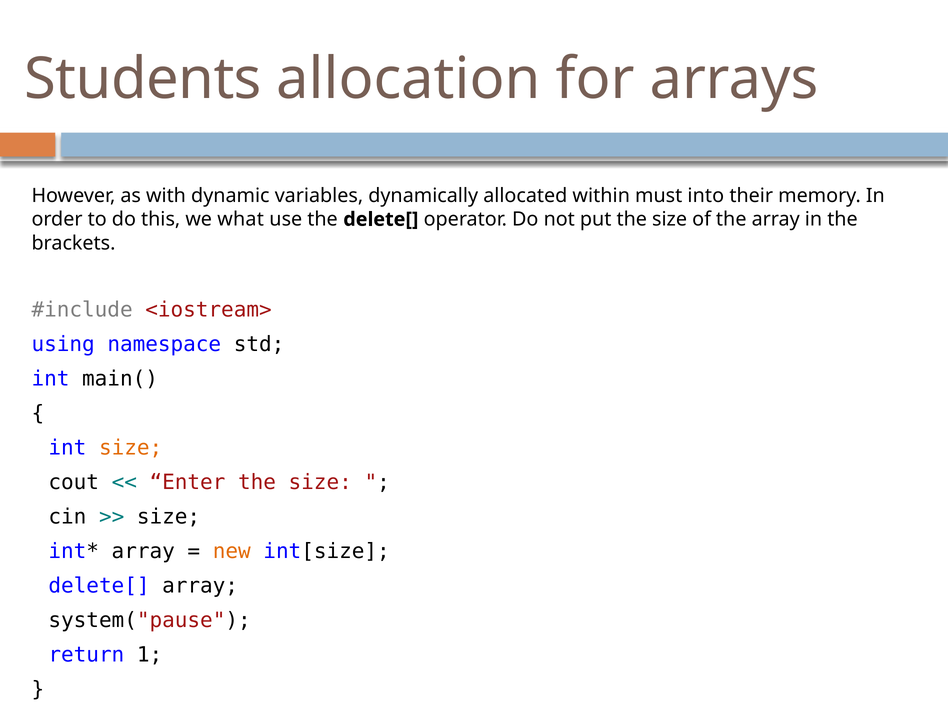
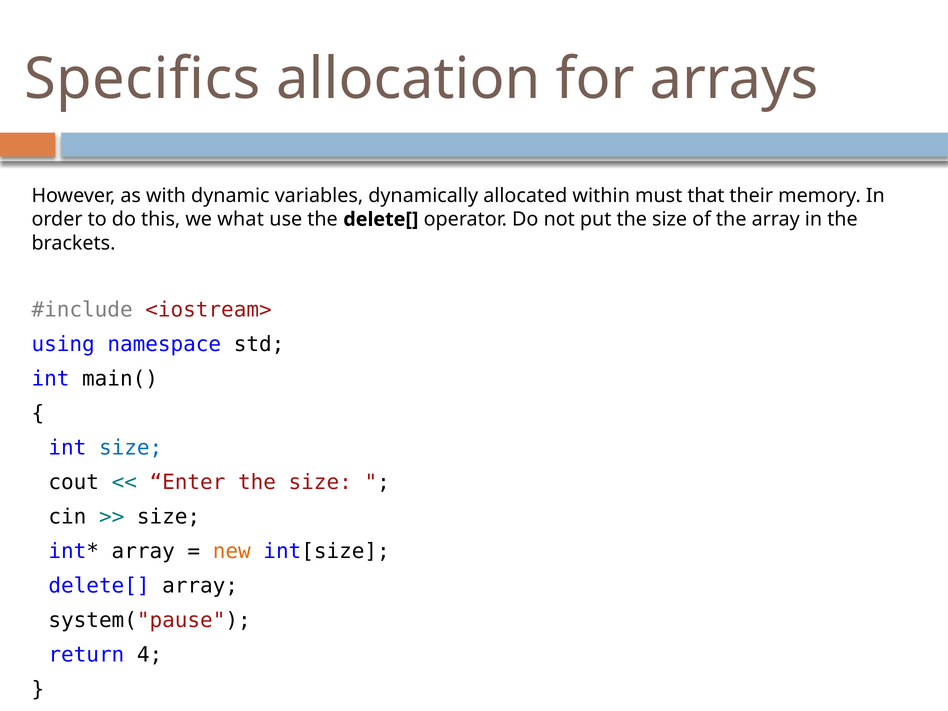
Students: Students -> Specifics
into: into -> that
size at (131, 448) colour: orange -> blue
1: 1 -> 4
